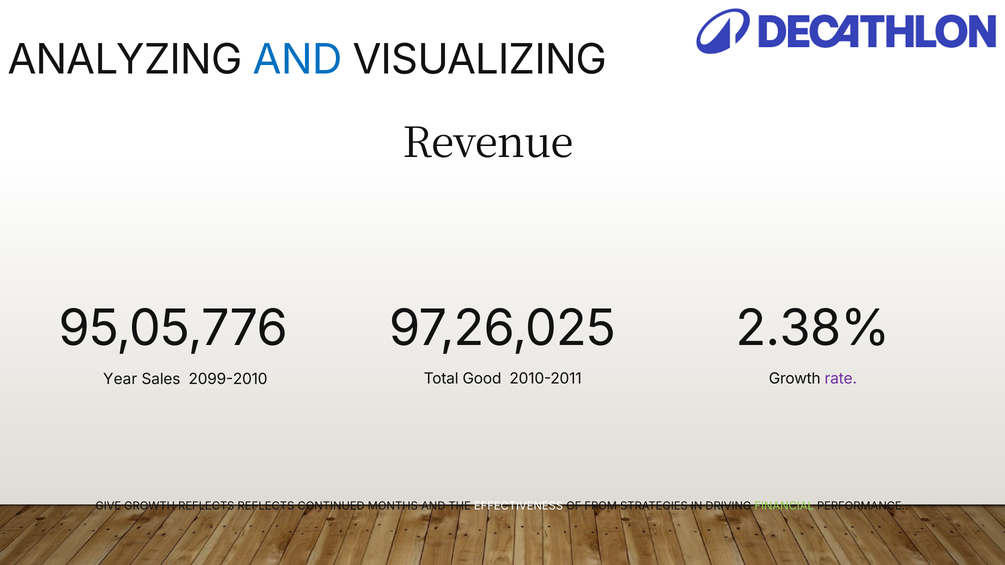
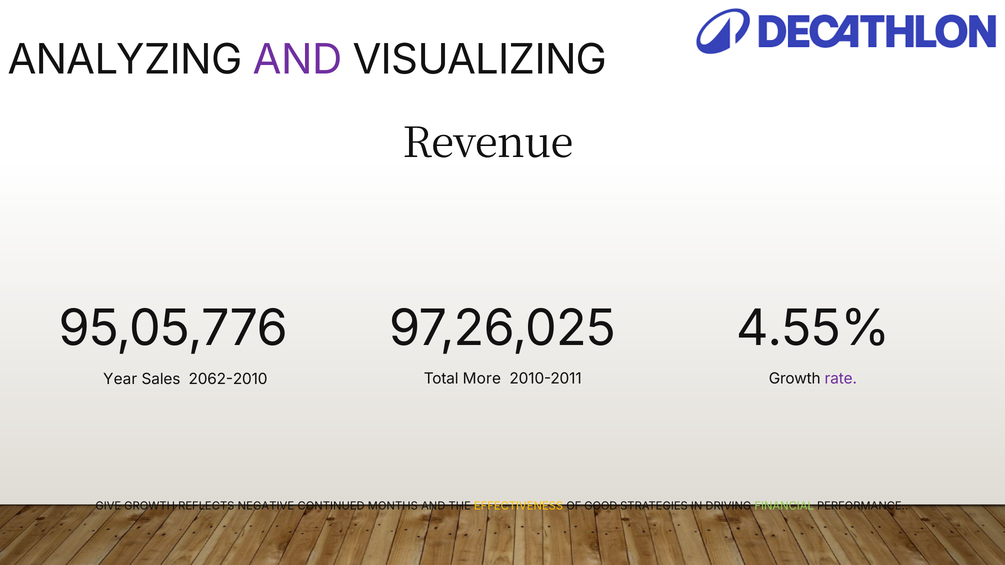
AND at (298, 60) colour: blue -> purple
2.38%: 2.38% -> 4.55%
2099-2010: 2099-2010 -> 2062-2010
Good: Good -> More
REFLECTS REFLECTS: REFLECTS -> NEGATIVE
EFFECTIVENESS colour: white -> yellow
FROM: FROM -> GOOD
